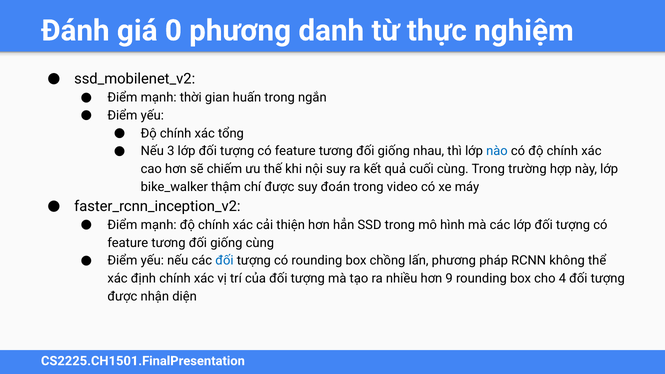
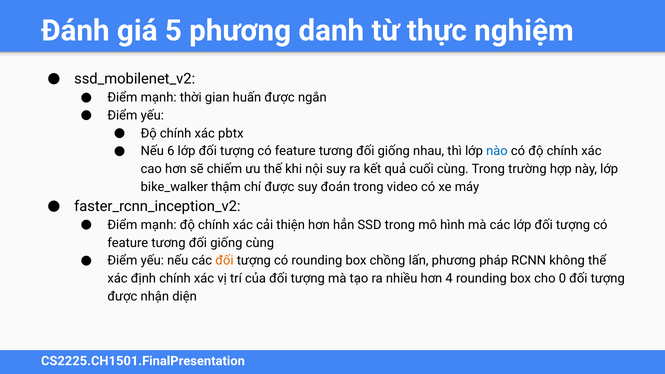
0: 0 -> 5
huấn trong: trong -> được
tổng: tổng -> pbtx
3: 3 -> 6
đối at (224, 261) colour: blue -> orange
9: 9 -> 4
4: 4 -> 0
